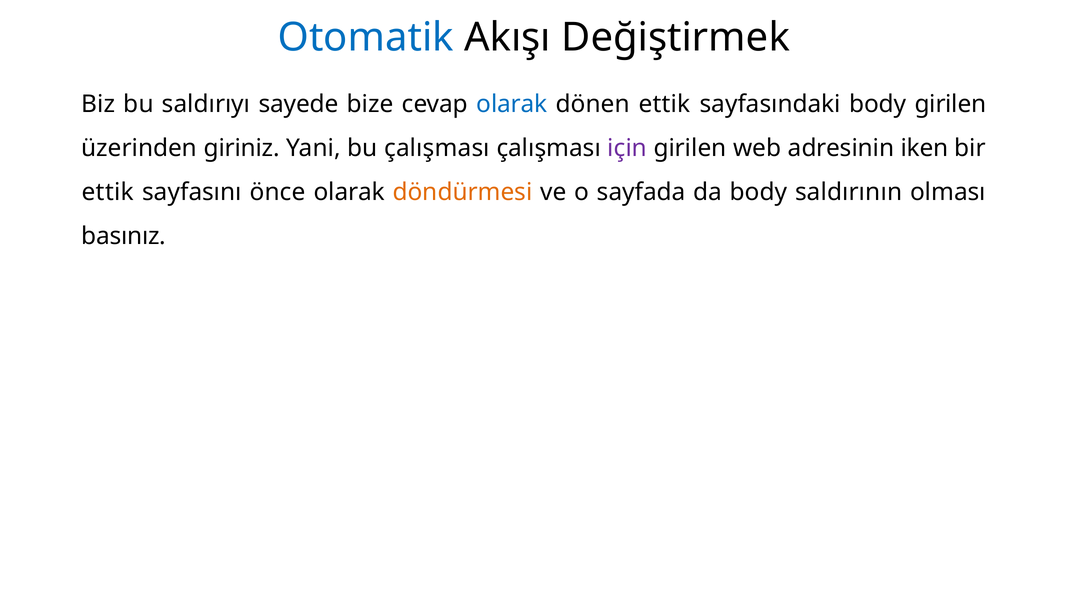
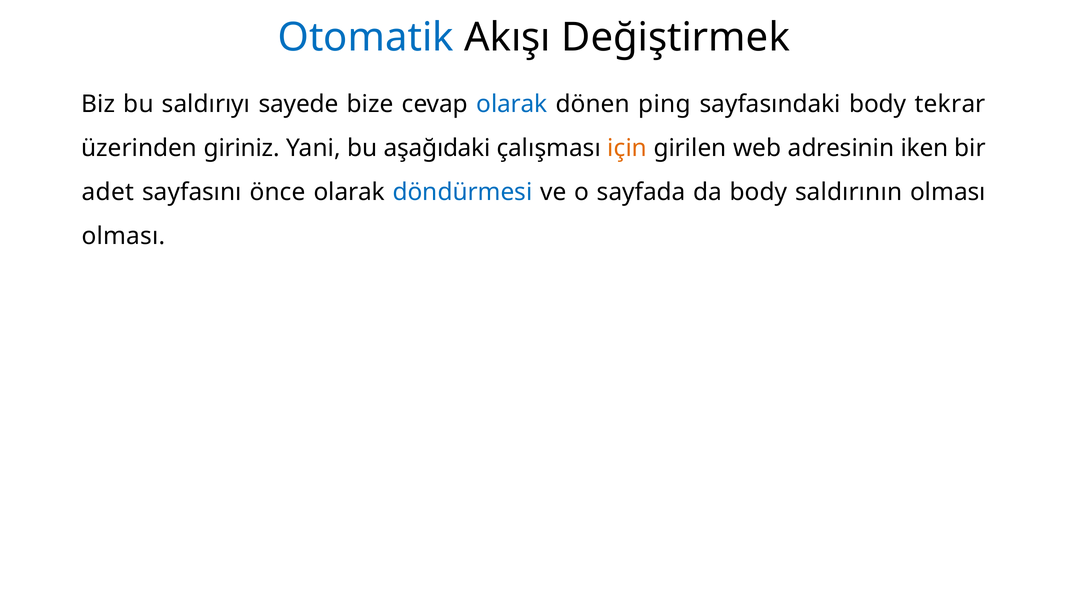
dönen ettik: ettik -> ping
body girilen: girilen -> tekrar
bu çalışması: çalışması -> aşağıdaki
için colour: purple -> orange
ettik at (108, 192): ettik -> adet
döndürmesi colour: orange -> blue
basınız at (124, 236): basınız -> olması
